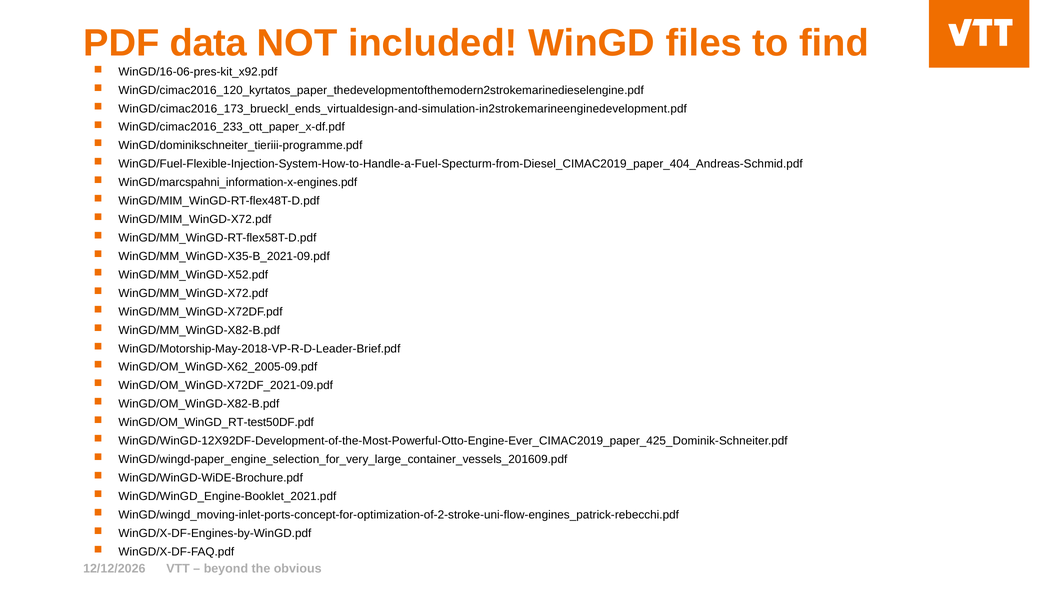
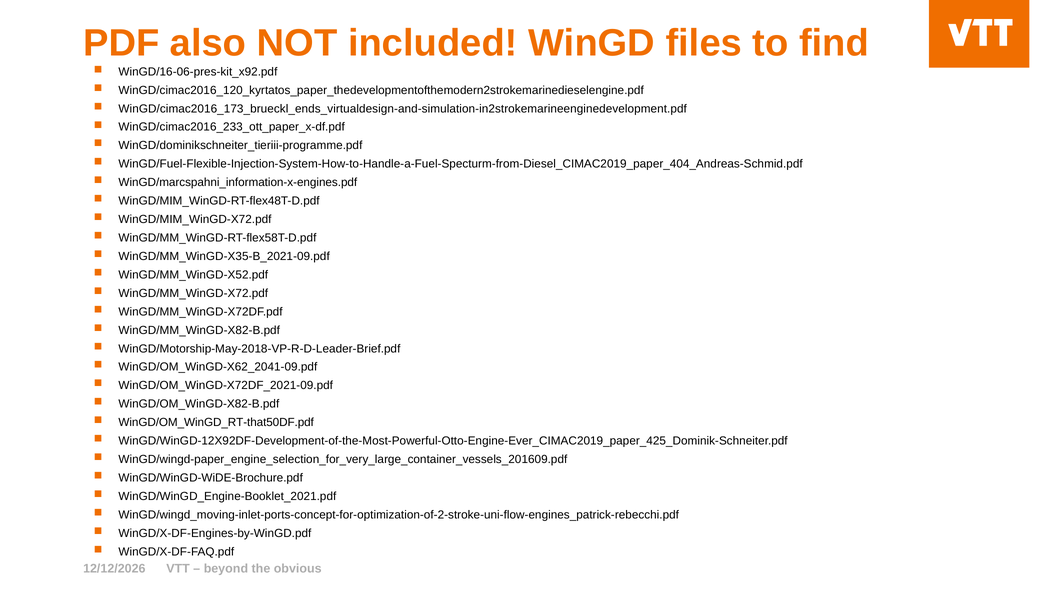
data: data -> also
WinGD/OM_WinGD-X62_2005-09.pdf: WinGD/OM_WinGD-X62_2005-09.pdf -> WinGD/OM_WinGD-X62_2041-09.pdf
WinGD/OM_WinGD_RT-test50DF.pdf: WinGD/OM_WinGD_RT-test50DF.pdf -> WinGD/OM_WinGD_RT-that50DF.pdf
